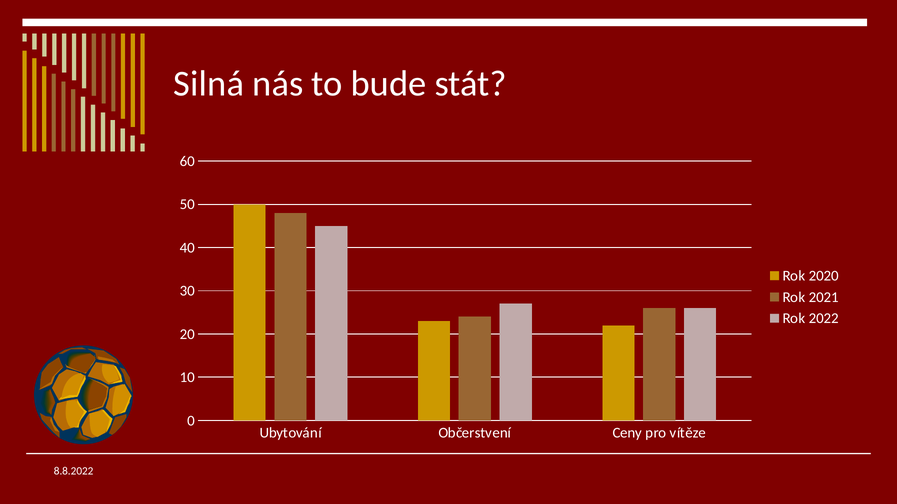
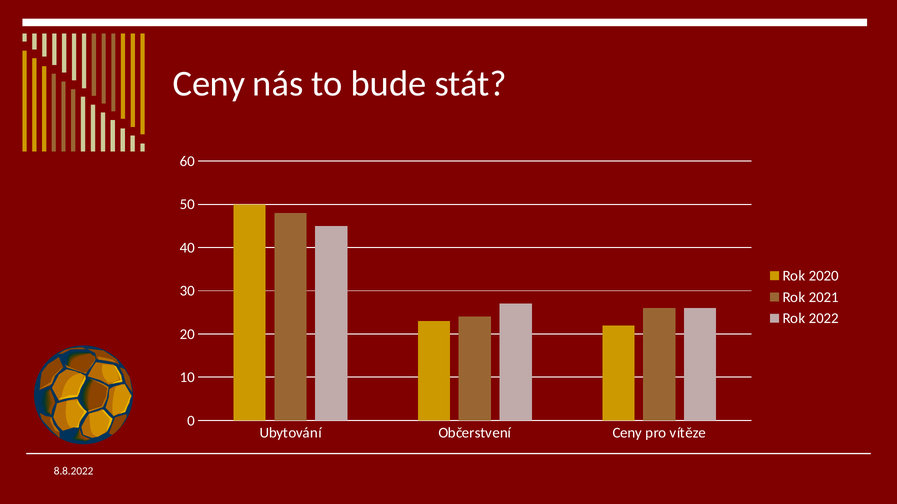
Silná at (209, 84): Silná -> Ceny
